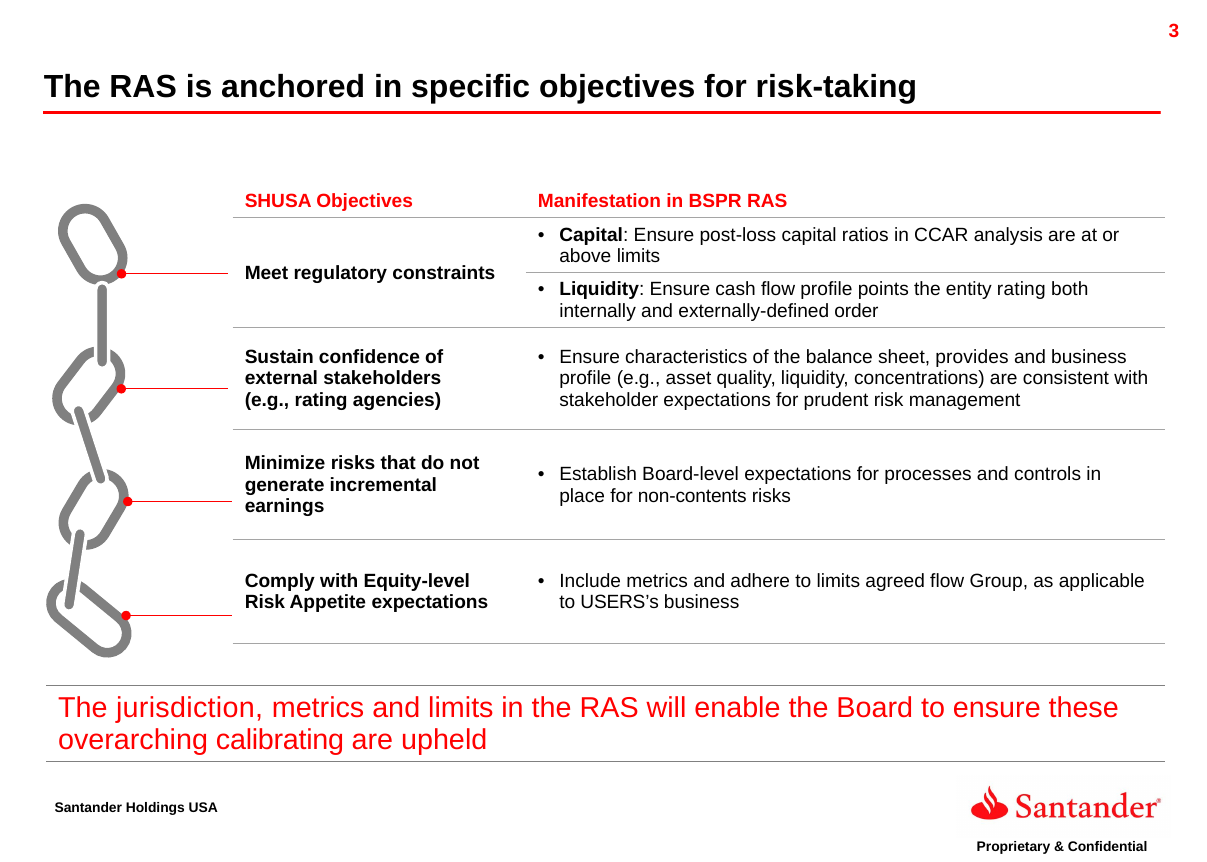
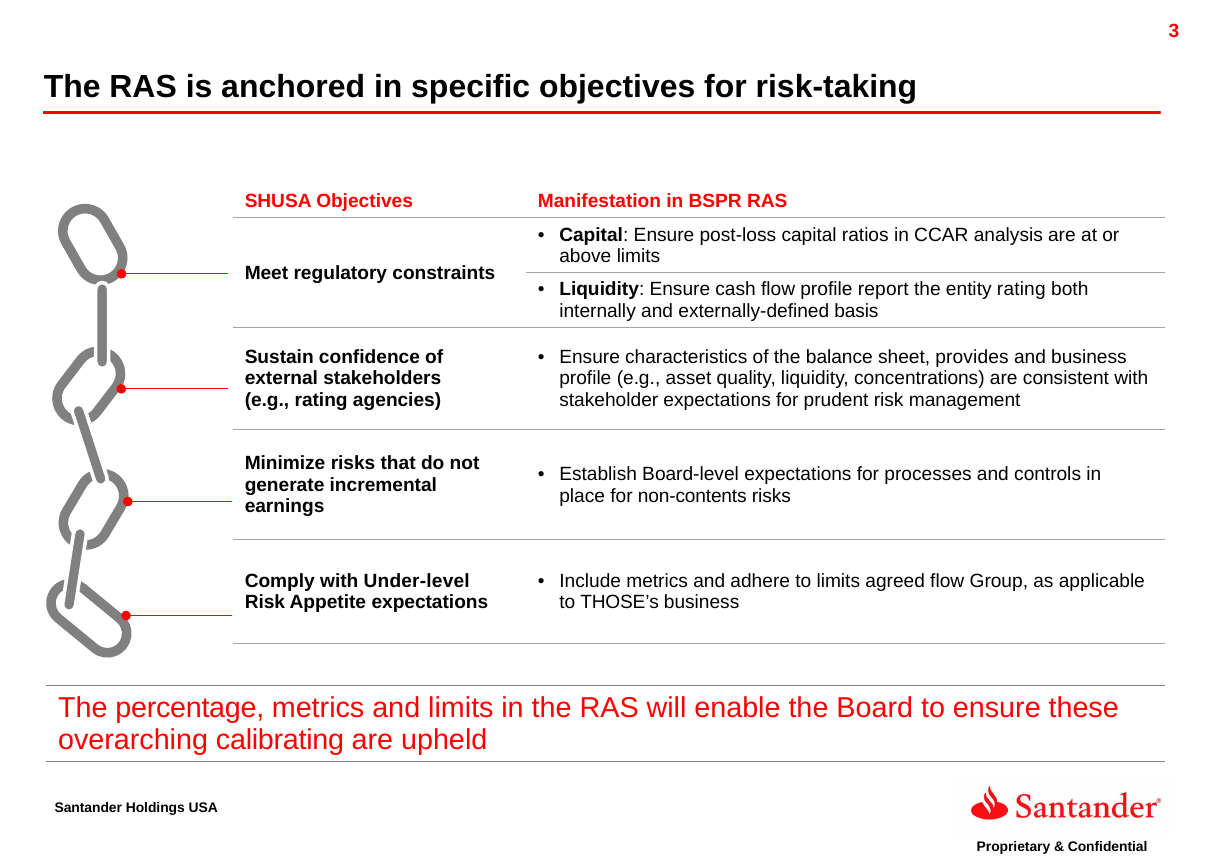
points: points -> report
order: order -> basis
Equity-level: Equity-level -> Under-level
USERS’s: USERS’s -> THOSE’s
jurisdiction: jurisdiction -> percentage
